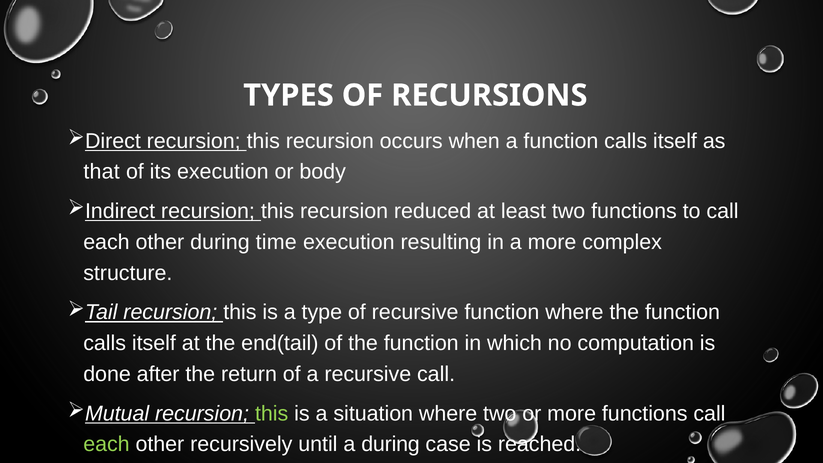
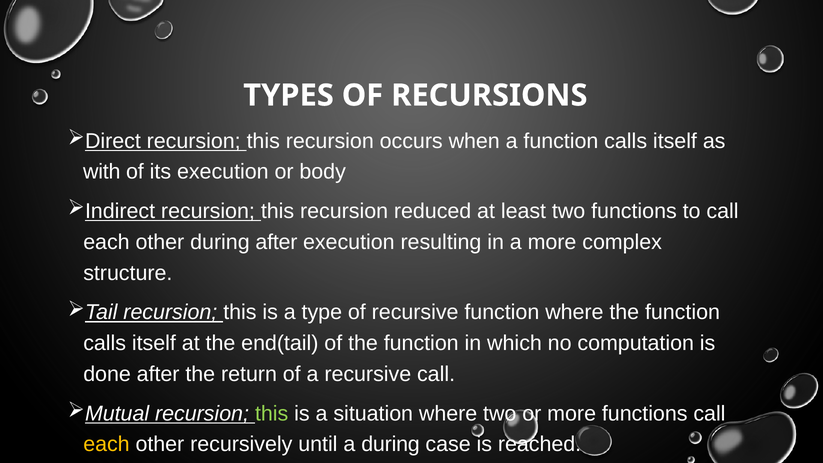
that: that -> with
during time: time -> after
each at (106, 444) colour: light green -> yellow
